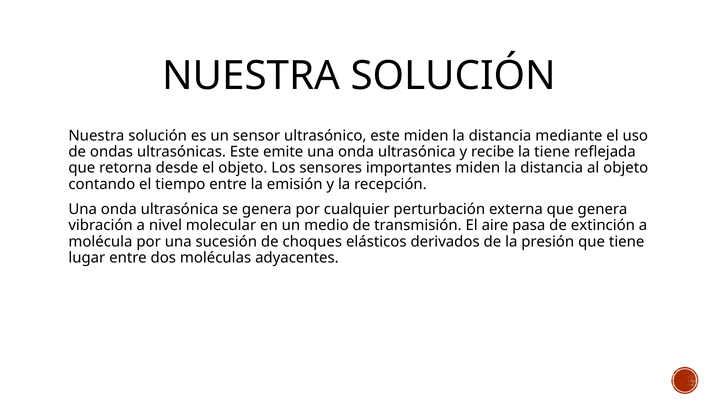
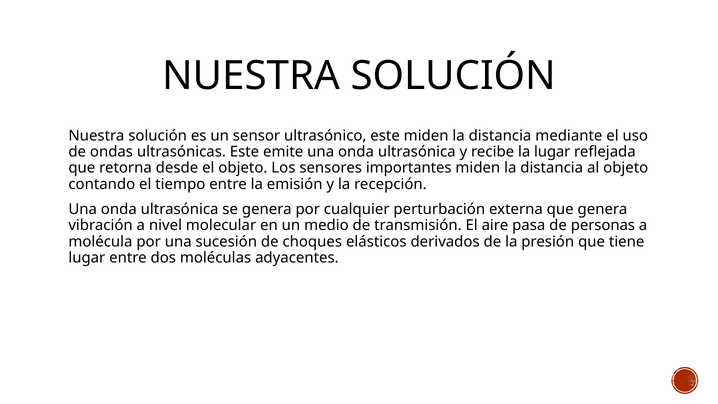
la tiene: tiene -> lugar
extinción: extinción -> personas
